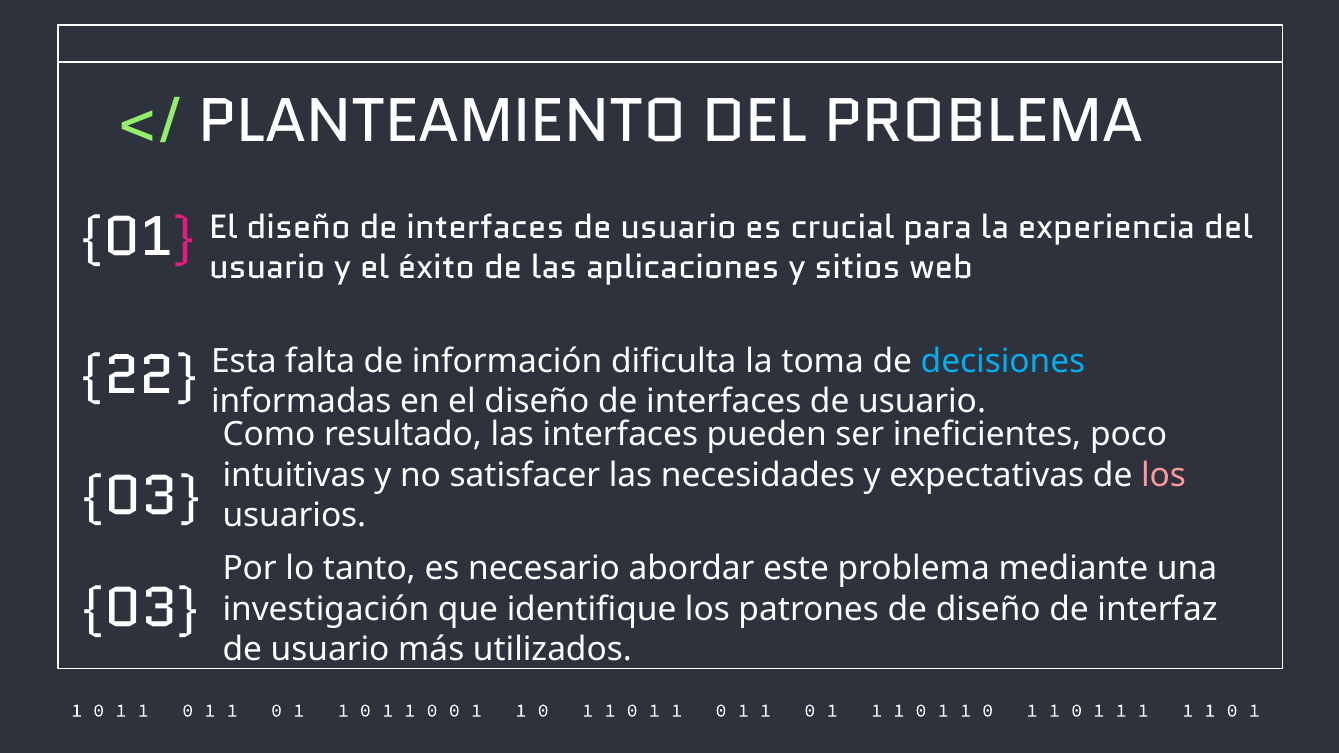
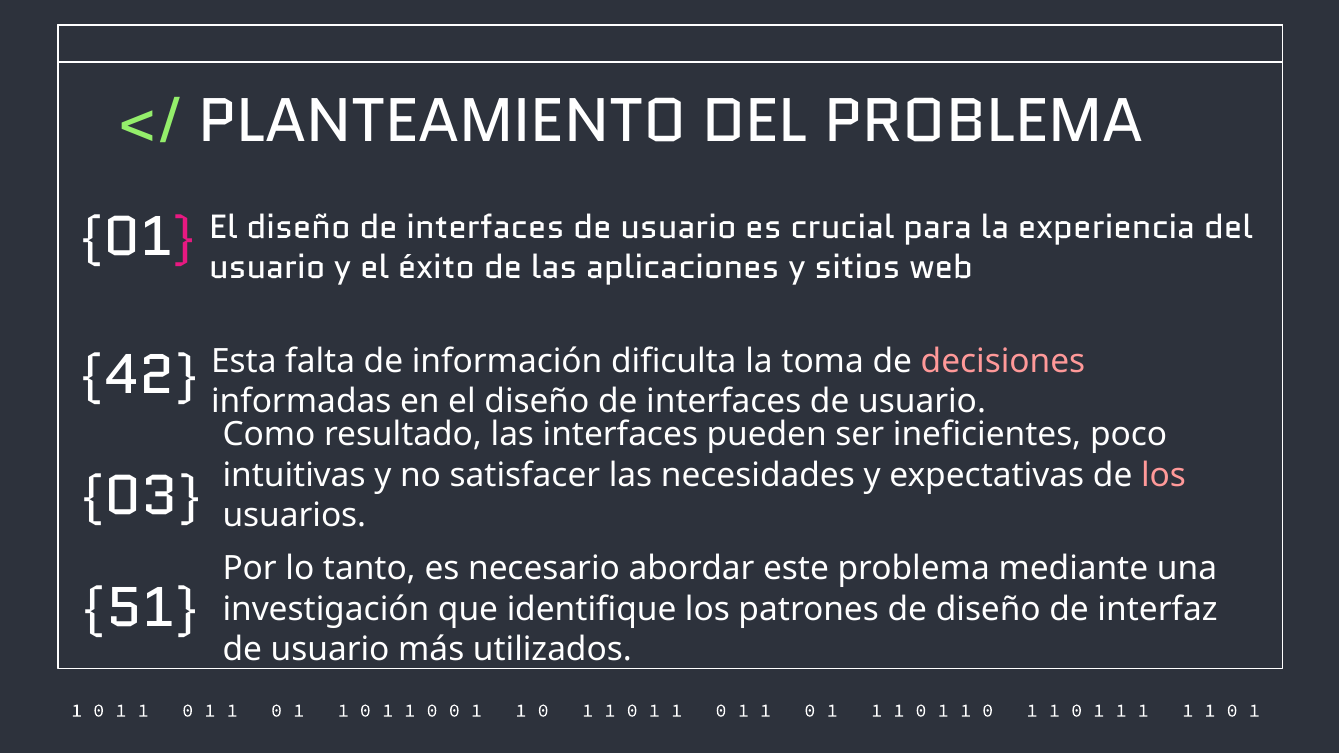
decisiones colour: light blue -> pink
22: 22 -> 42
03 at (141, 608): 03 -> 51
